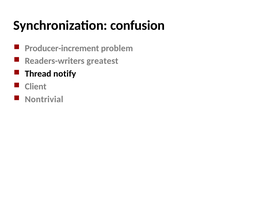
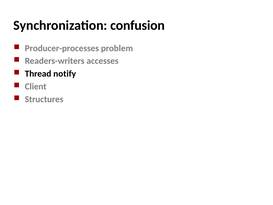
Producer-increment: Producer-increment -> Producer-processes
greatest: greatest -> accesses
Nontrivial: Nontrivial -> Structures
